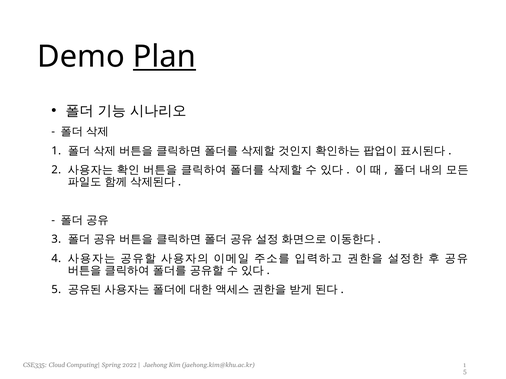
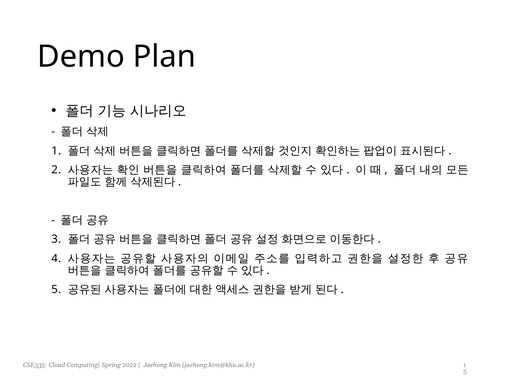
Plan underline: present -> none
